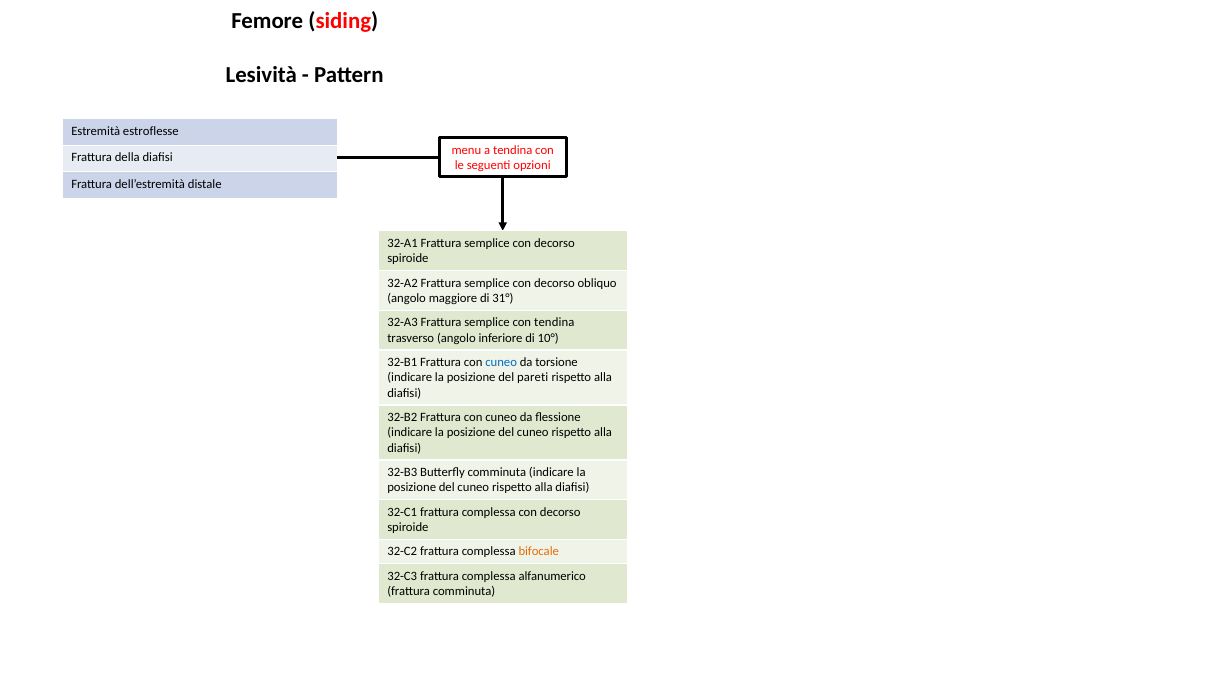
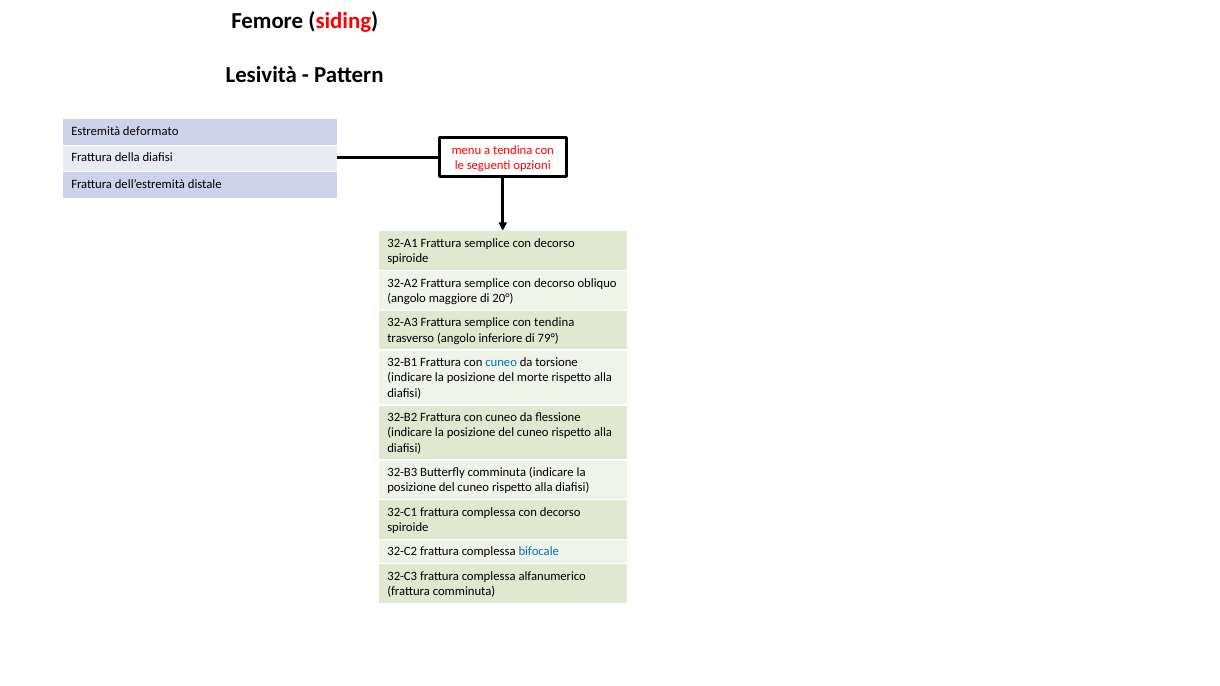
estroflesse: estroflesse -> deformato
31°: 31° -> 20°
10°: 10° -> 79°
pareti: pareti -> morte
bifocale colour: orange -> blue
